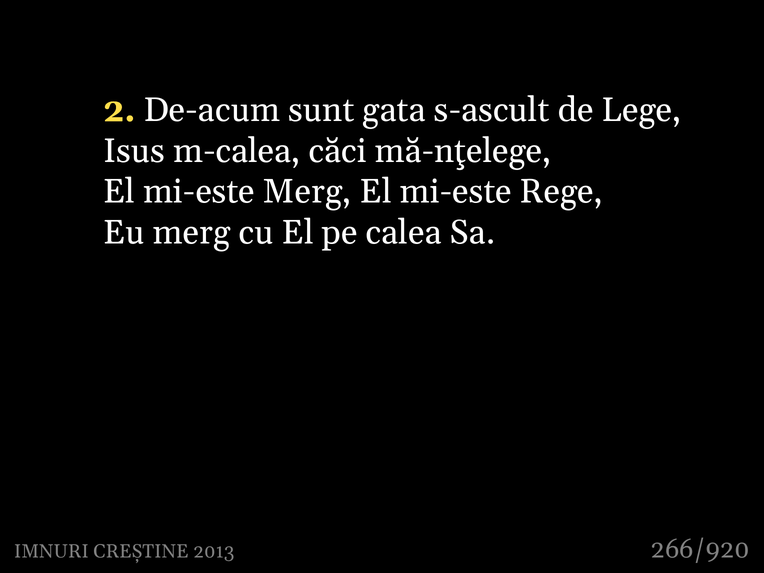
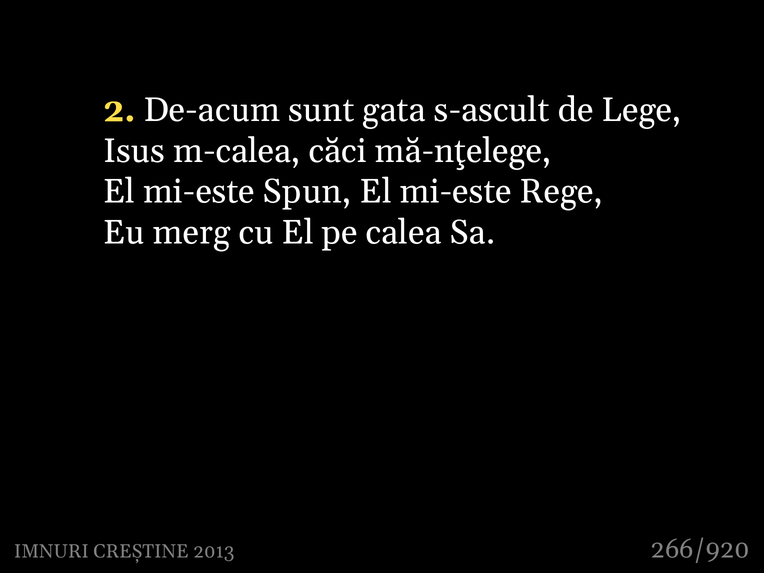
mi-este Merg: Merg -> Spun
